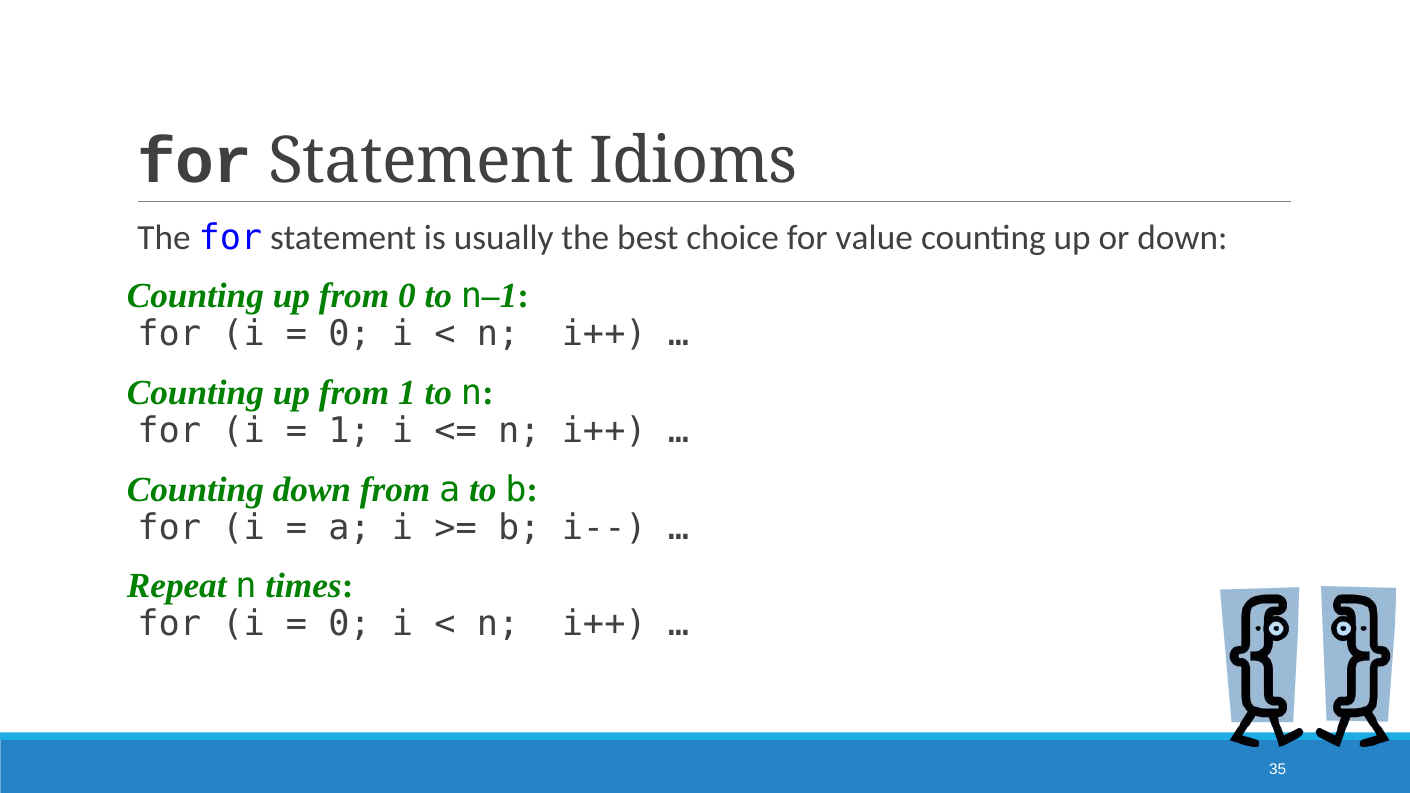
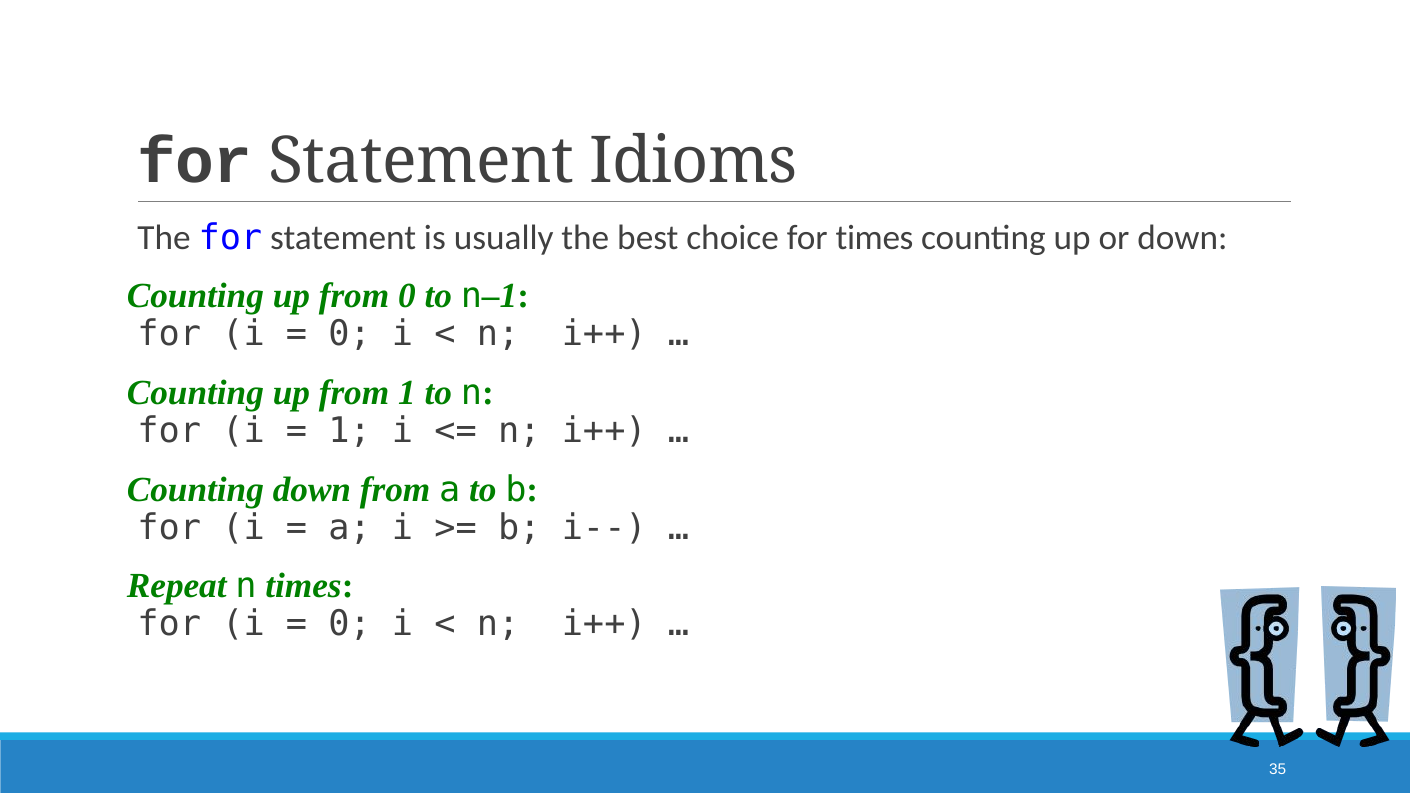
for value: value -> times
